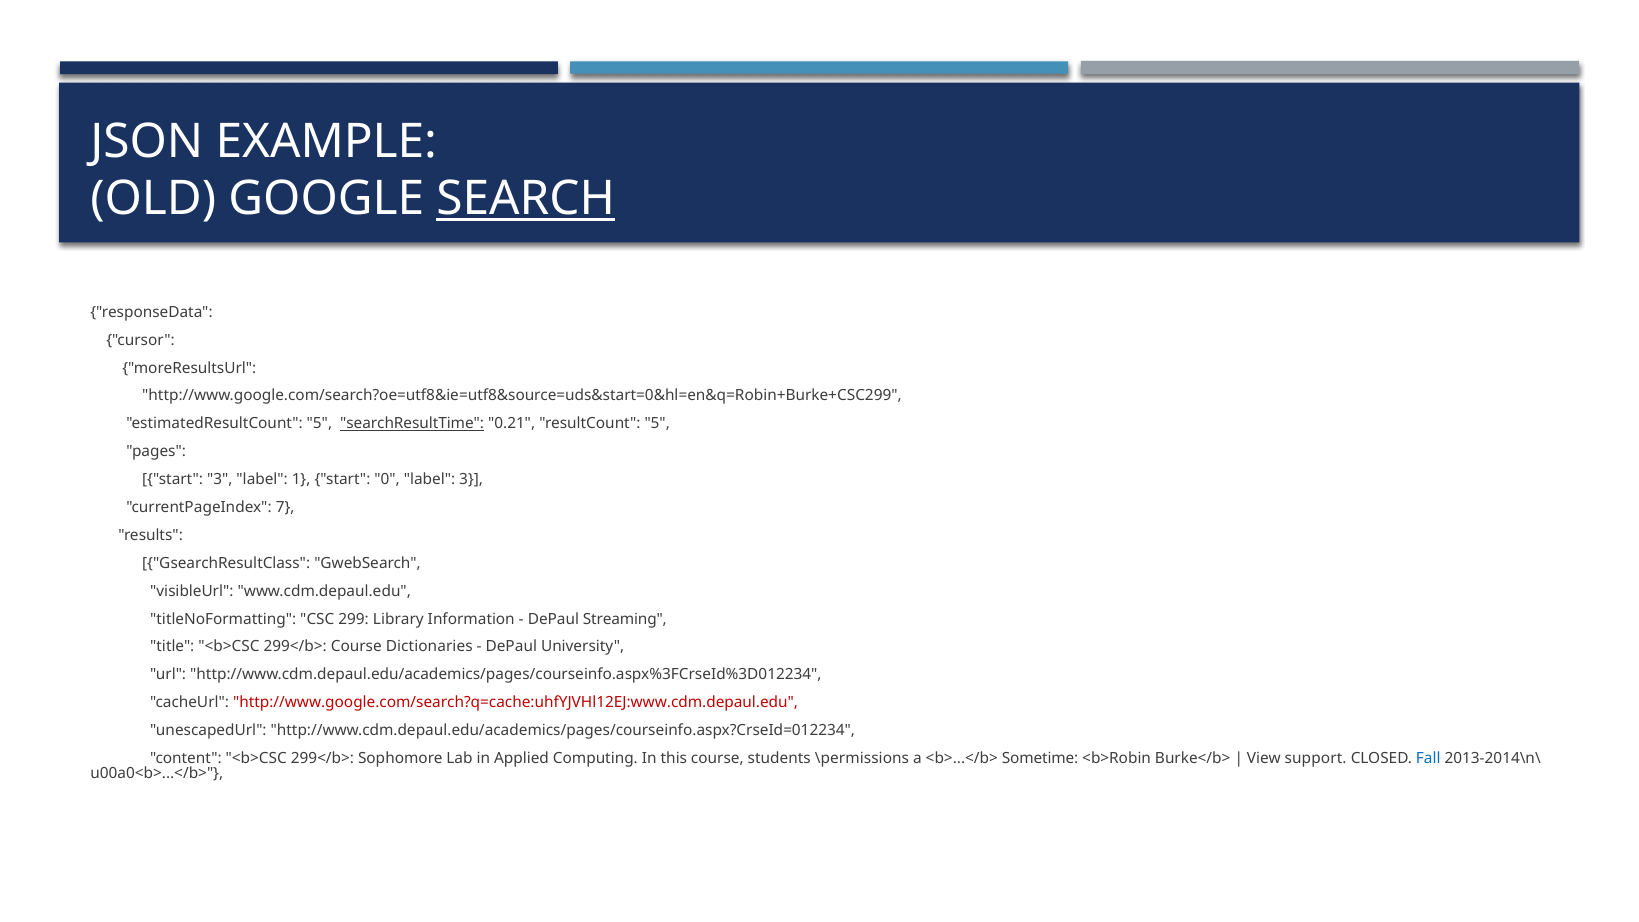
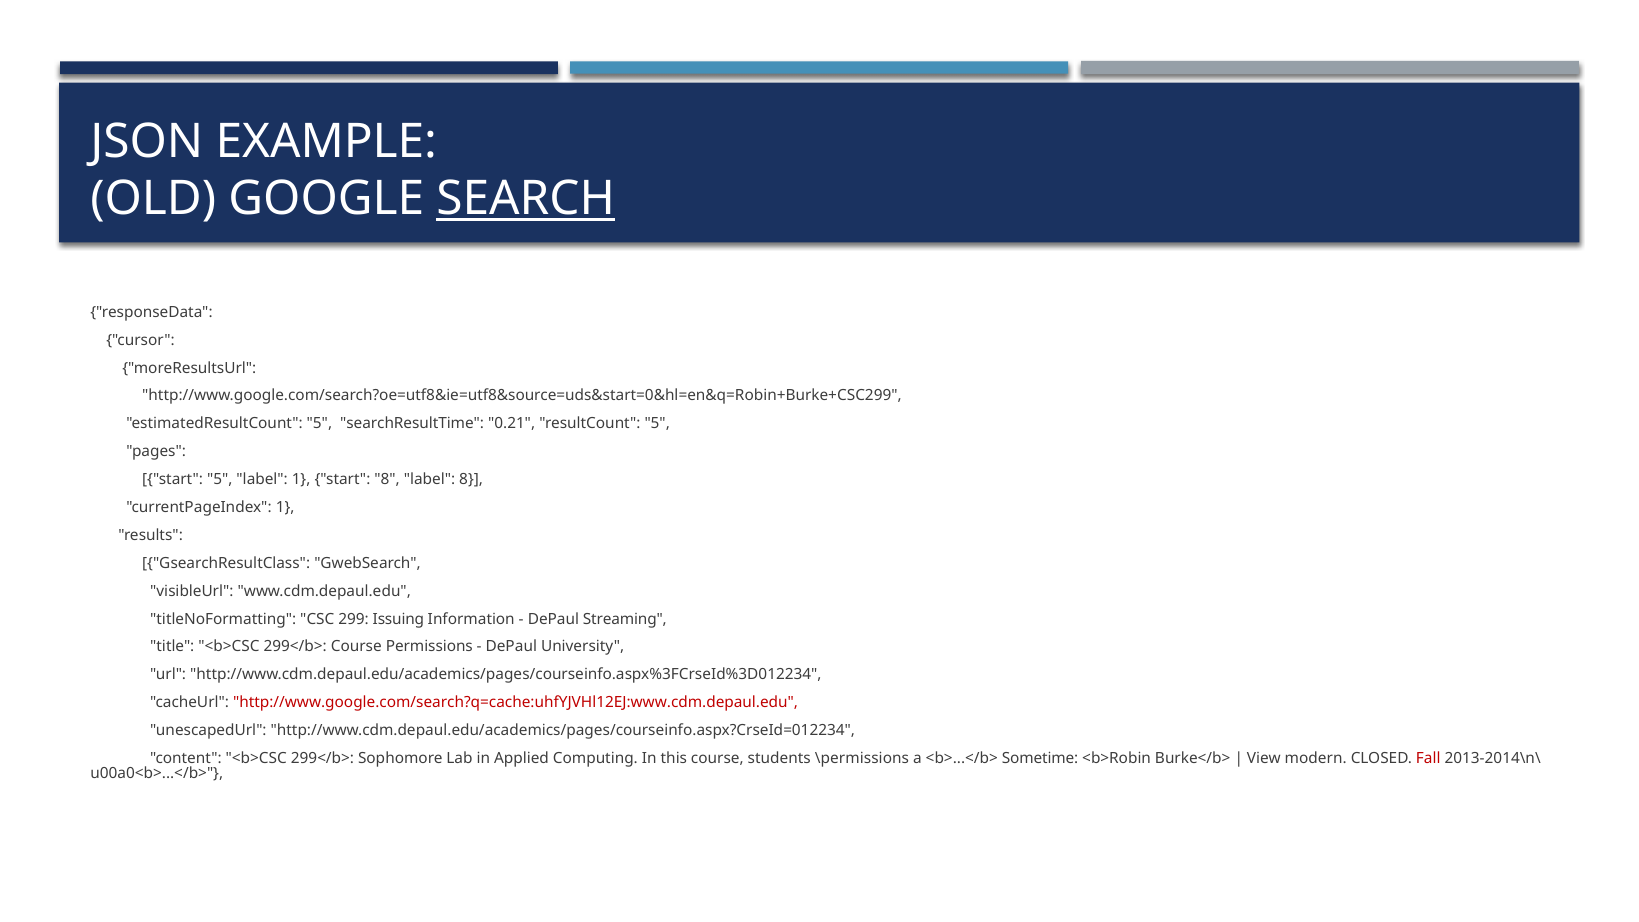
searchResultTime underline: present -> none
start 3: 3 -> 5
start 0: 0 -> 8
label 3: 3 -> 8
currentPageIndex 7: 7 -> 1
Library: Library -> Issuing
Dictionaries: Dictionaries -> Permissions
support: support -> modern
Fall colour: blue -> red
